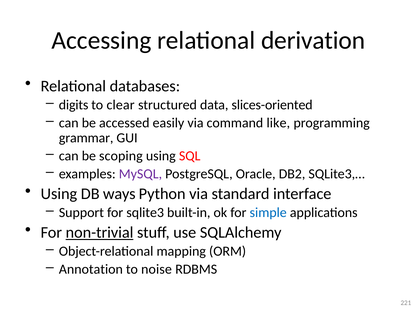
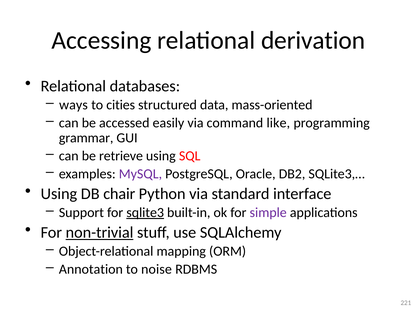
digits: digits -> ways
clear: clear -> cities
slices-oriented: slices-oriented -> mass-oriented
scoping: scoping -> retrieve
ways: ways -> chair
sqlite3 underline: none -> present
simple colour: blue -> purple
